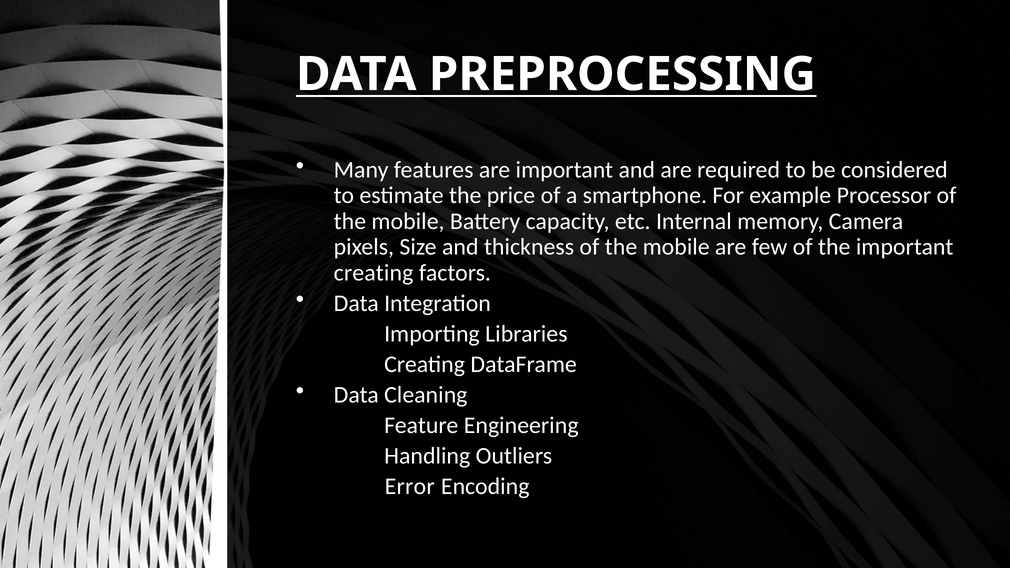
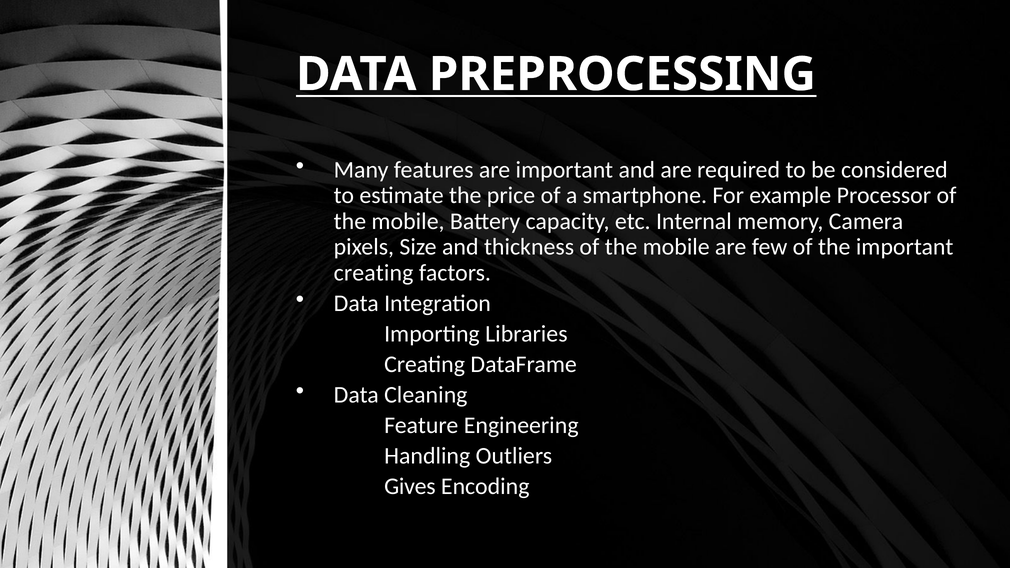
Error: Error -> Gives
